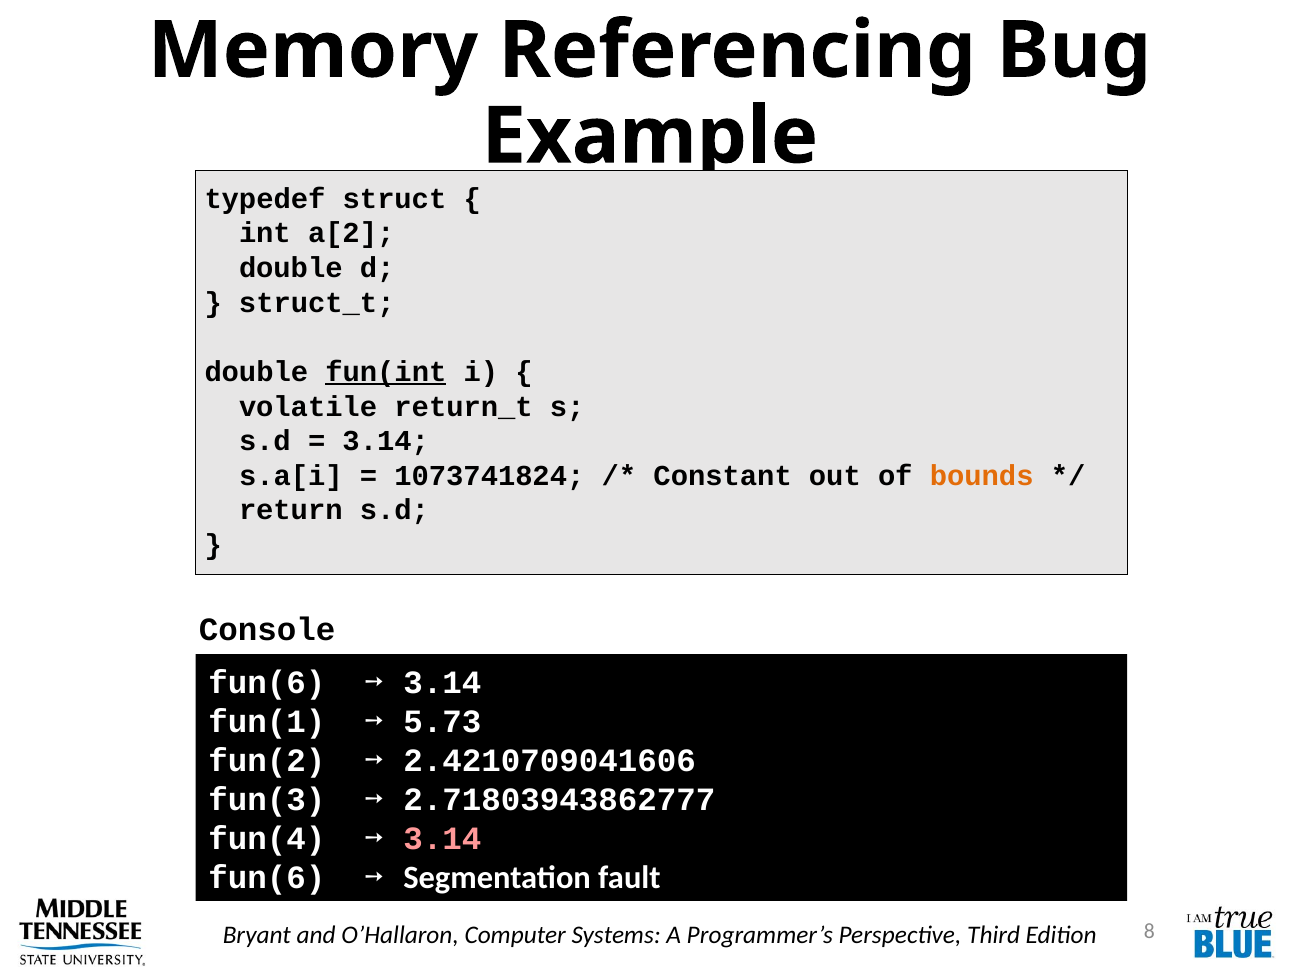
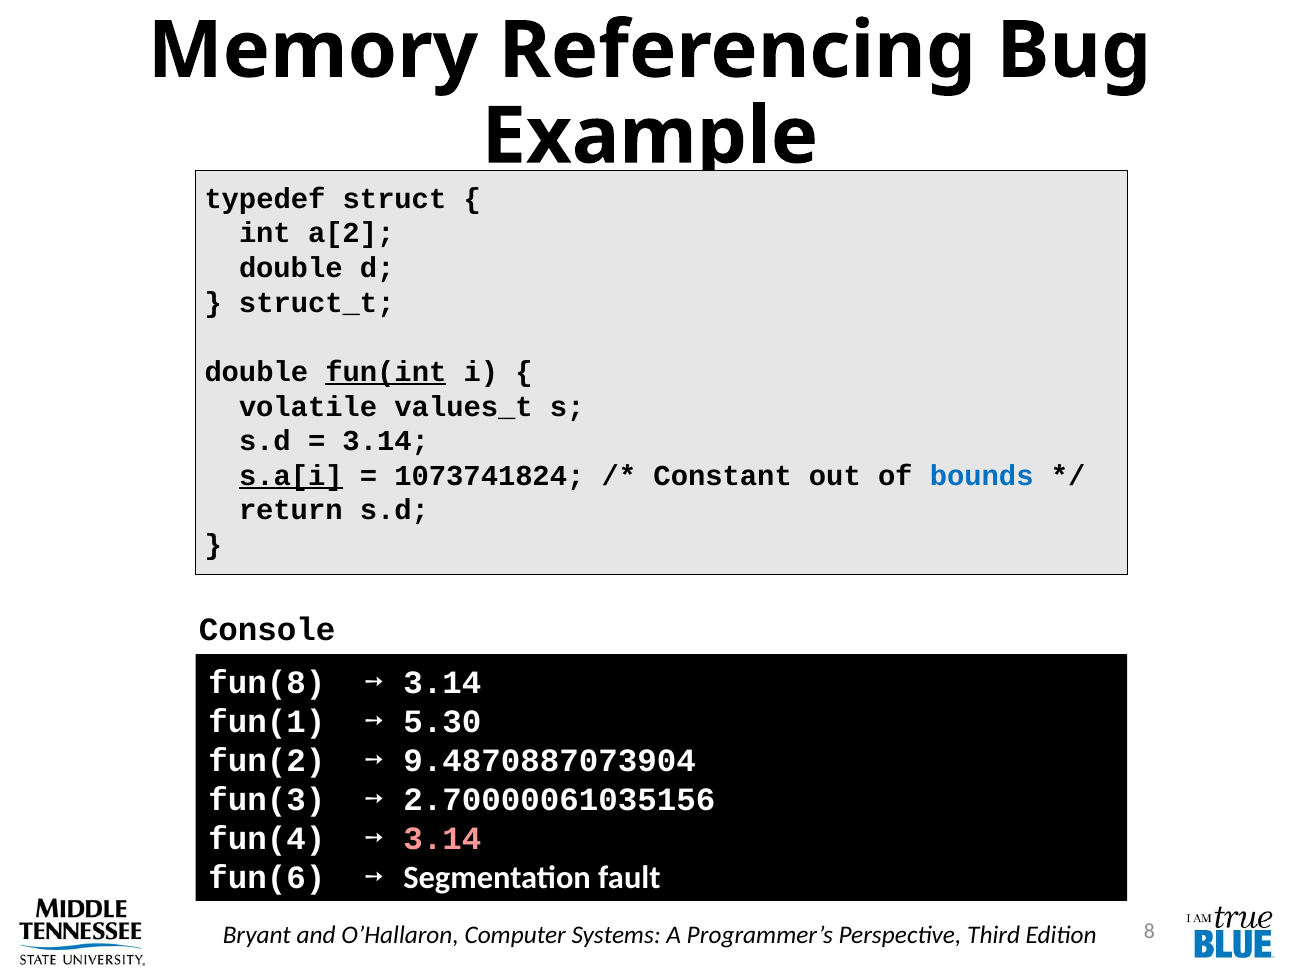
return_t: return_t -> values_t
s.a[i underline: none -> present
bounds colour: orange -> blue
fun(6 at (267, 682): fun(6 -> fun(8
5.73: 5.73 -> 5.30
2.4210709041606: 2.4210709041606 -> 9.4870887073904
2.71803943862777: 2.71803943862777 -> 2.70000061035156
